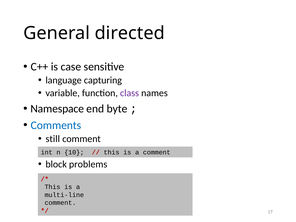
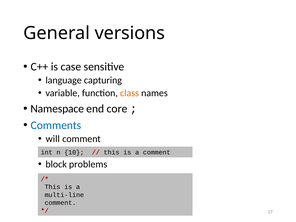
directed: directed -> versions
class colour: purple -> orange
byte: byte -> core
still: still -> will
